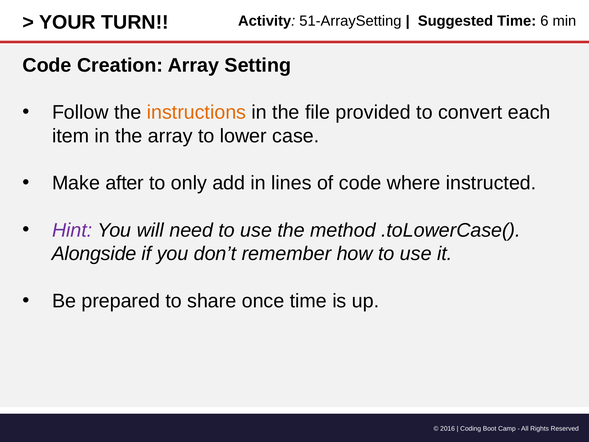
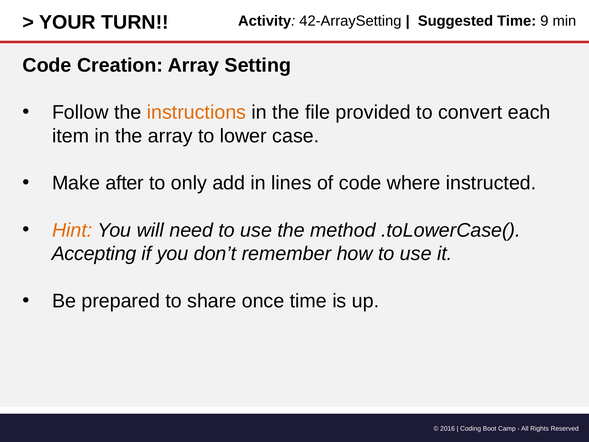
51-ArraySetting: 51-ArraySetting -> 42-ArraySetting
6: 6 -> 9
Hint colour: purple -> orange
Alongside: Alongside -> Accepting
